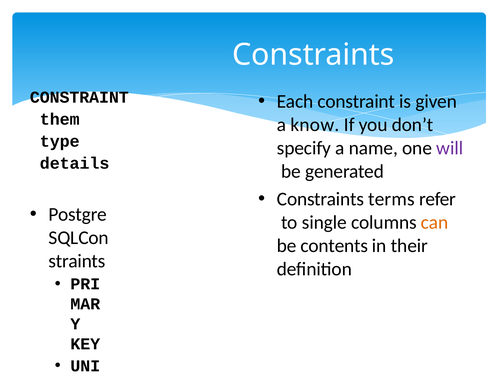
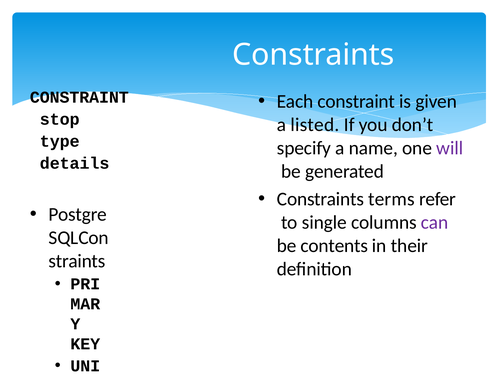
them: them -> stop
know: know -> listed
can colour: orange -> purple
